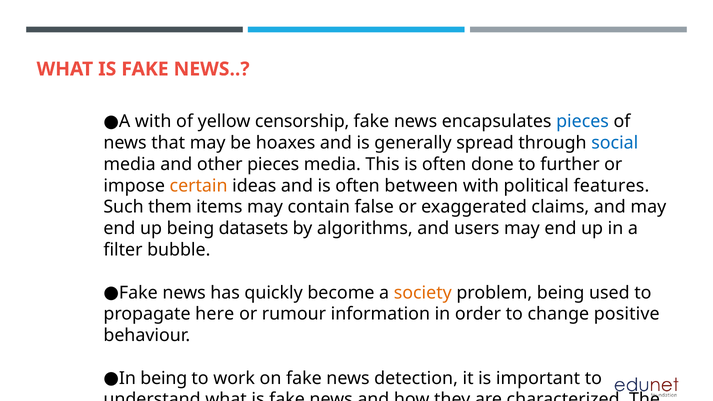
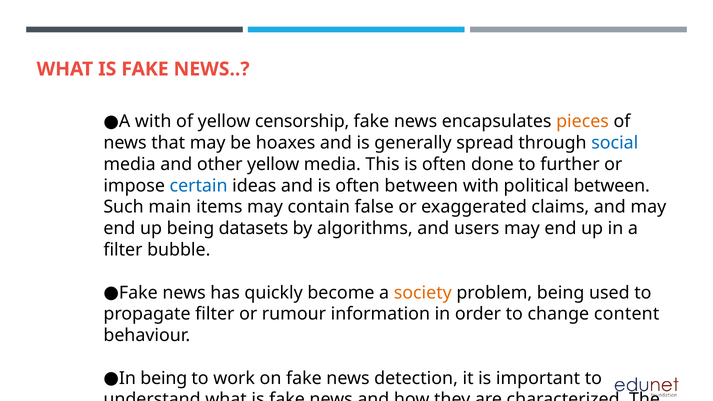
pieces at (583, 122) colour: blue -> orange
other pieces: pieces -> yellow
certain colour: orange -> blue
political features: features -> between
them: them -> main
propagate here: here -> filter
positive: positive -> content
